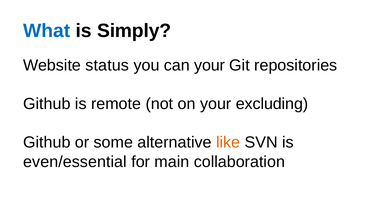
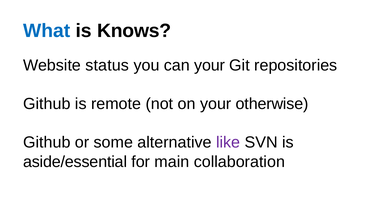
Simply: Simply -> Knows
excluding: excluding -> otherwise
like colour: orange -> purple
even/essential: even/essential -> aside/essential
